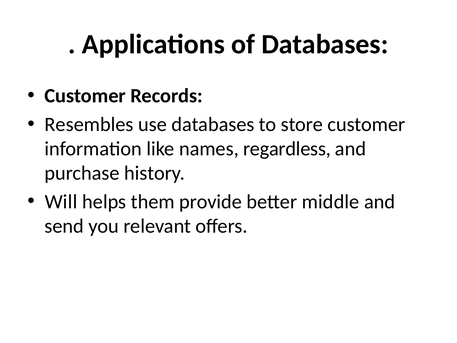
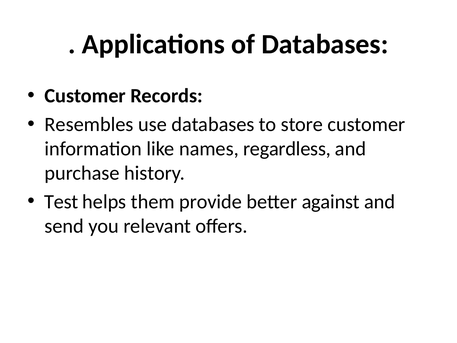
Will: Will -> Test
middle: middle -> against
